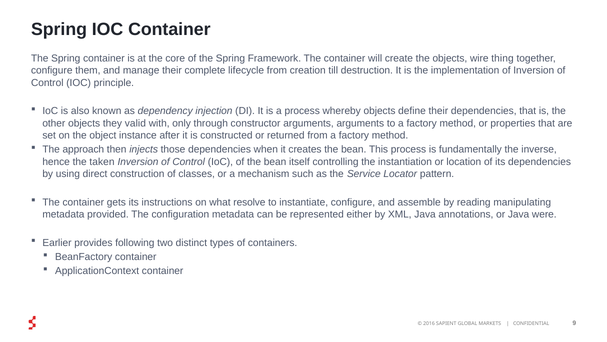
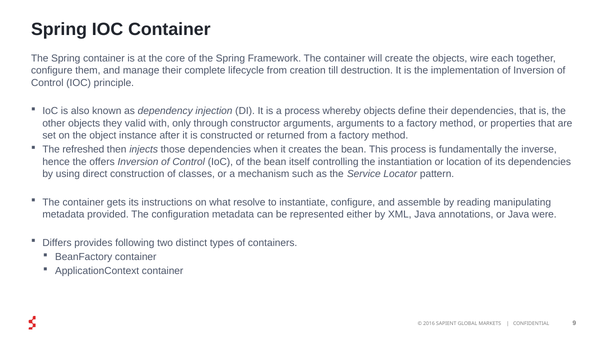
thing: thing -> each
approach: approach -> refreshed
taken: taken -> offers
Earlier: Earlier -> Differs
